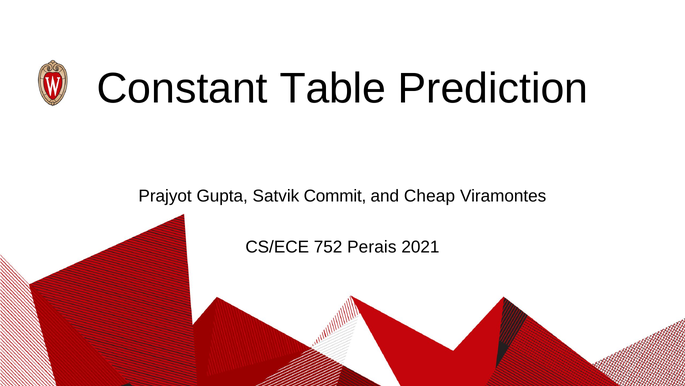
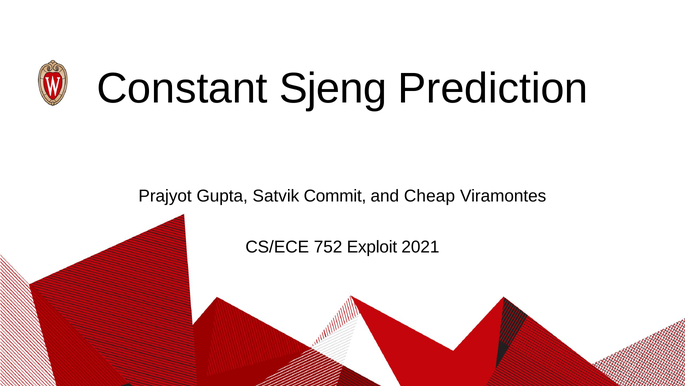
Table: Table -> Sjeng
Perais: Perais -> Exploit
